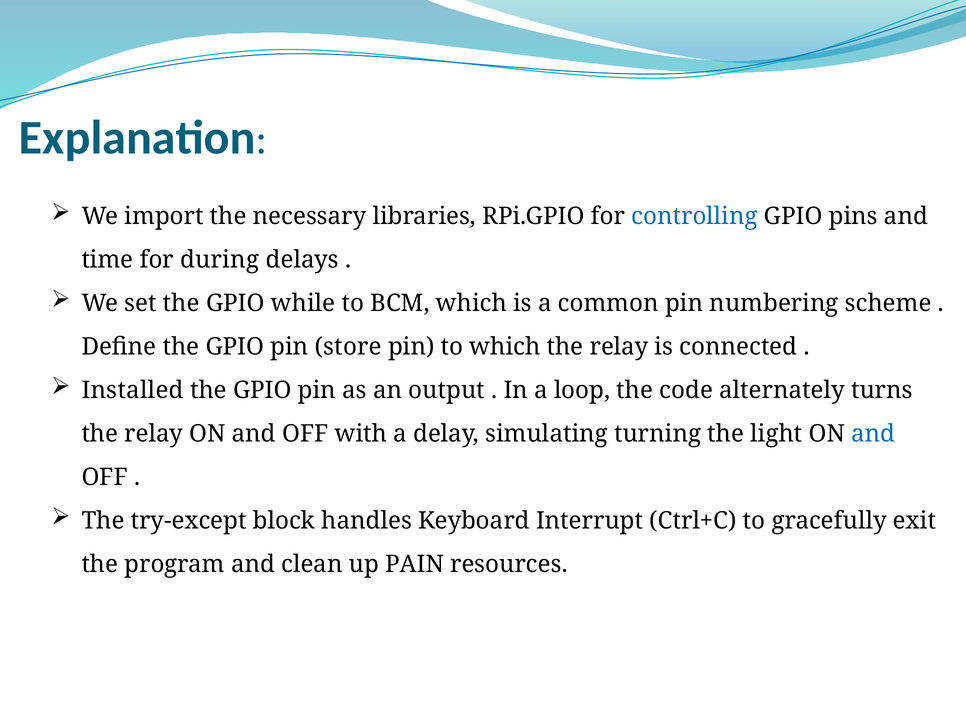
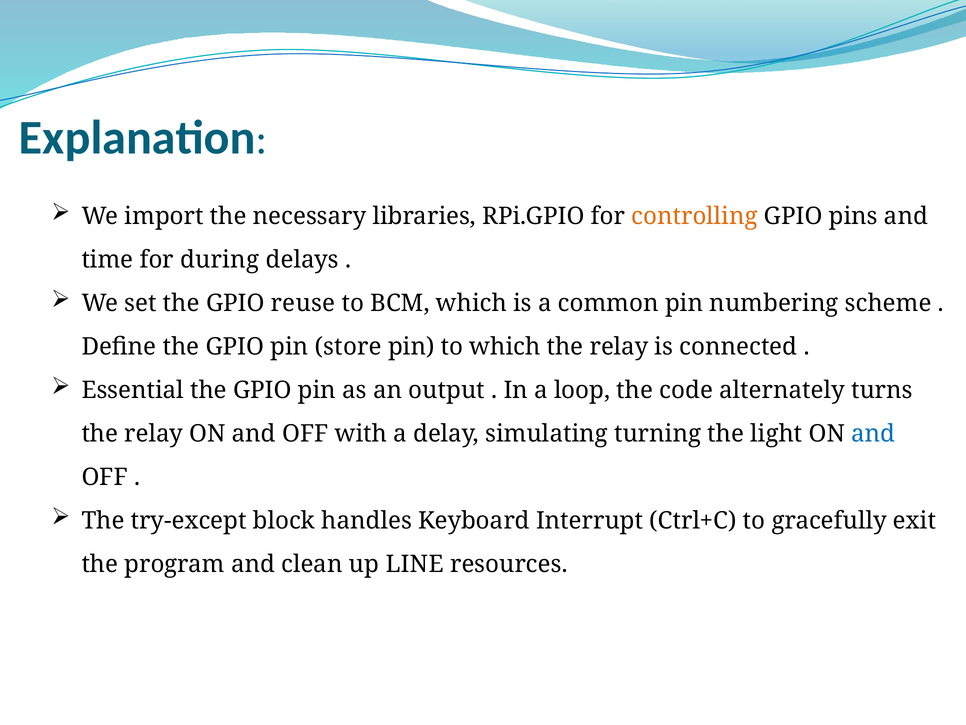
controlling colour: blue -> orange
while: while -> reuse
Installed: Installed -> Essential
PAIN: PAIN -> LINE
